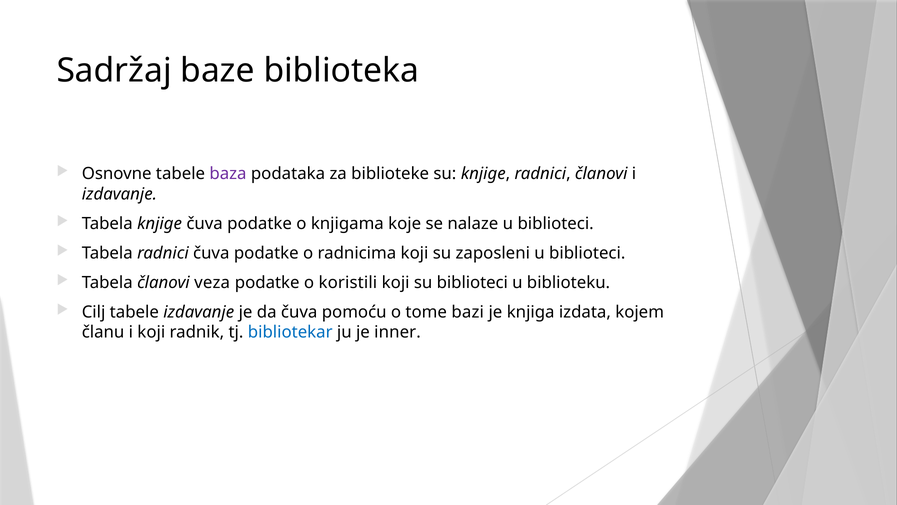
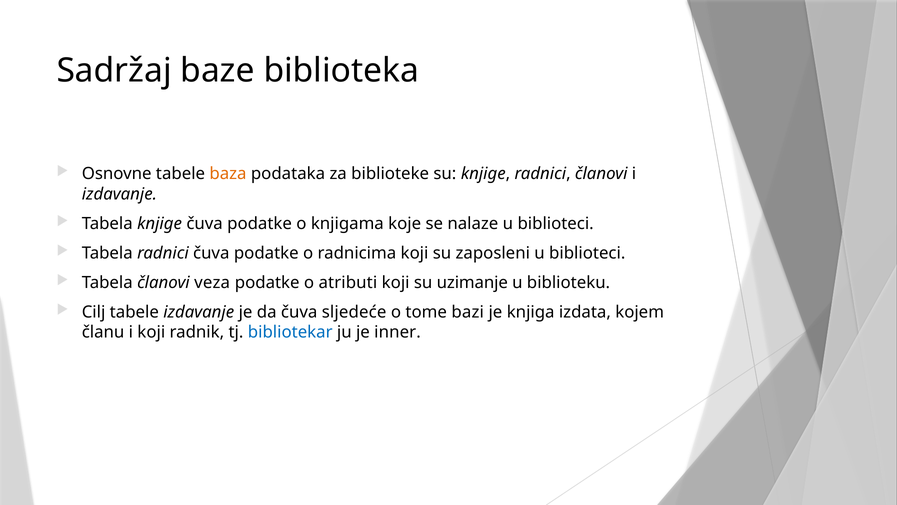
baza colour: purple -> orange
koristili: koristili -> atributi
su biblioteci: biblioteci -> uzimanje
pomoću: pomoću -> sljedeće
